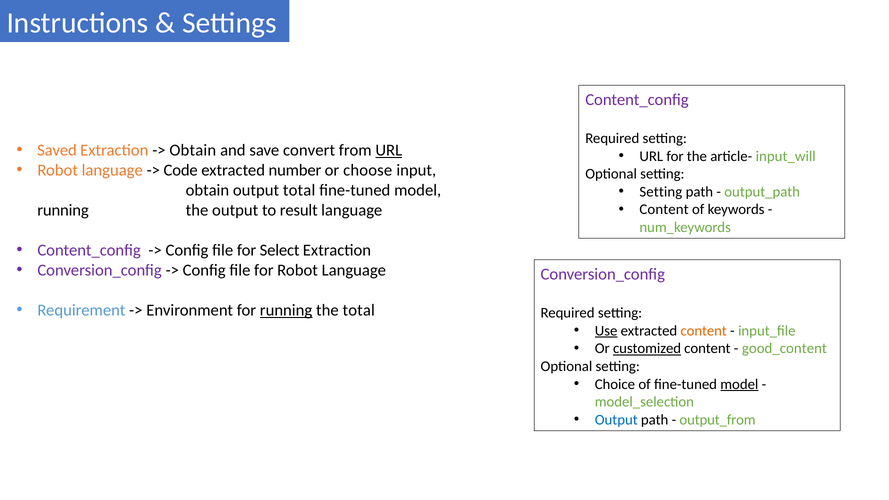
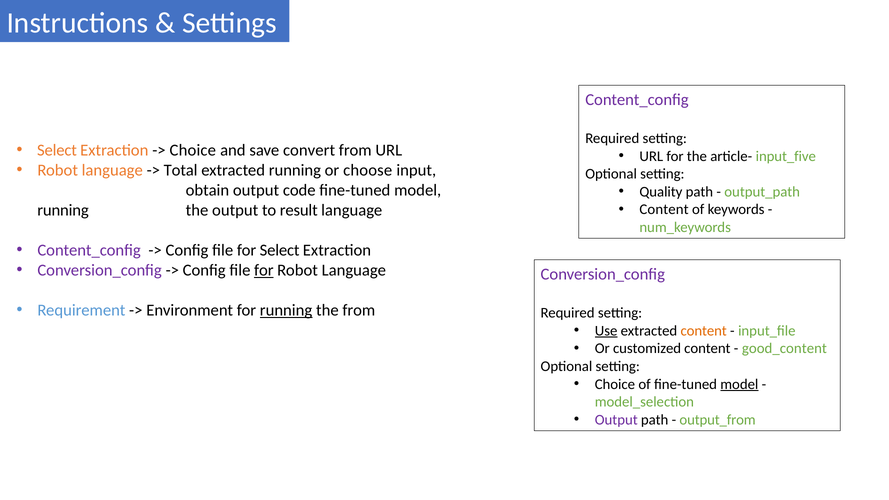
Saved at (57, 150): Saved -> Select
Obtain at (193, 150): Obtain -> Choice
URL at (389, 150) underline: present -> none
input_will: input_will -> input_five
Code: Code -> Total
extracted number: number -> running
output total: total -> code
Setting at (661, 192): Setting -> Quality
for at (264, 270) underline: none -> present
the total: total -> from
customized underline: present -> none
Output at (616, 420) colour: blue -> purple
